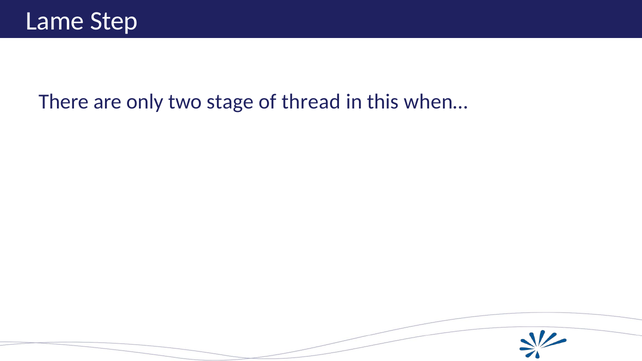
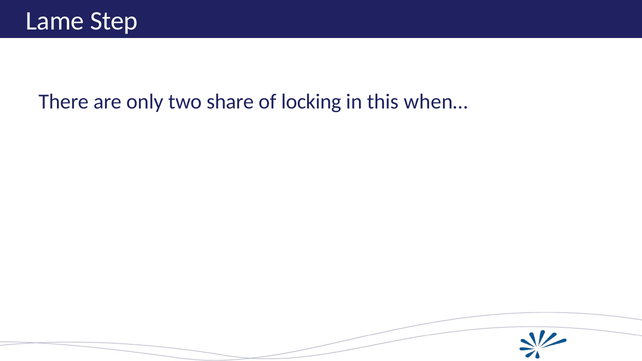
stage: stage -> share
thread: thread -> locking
